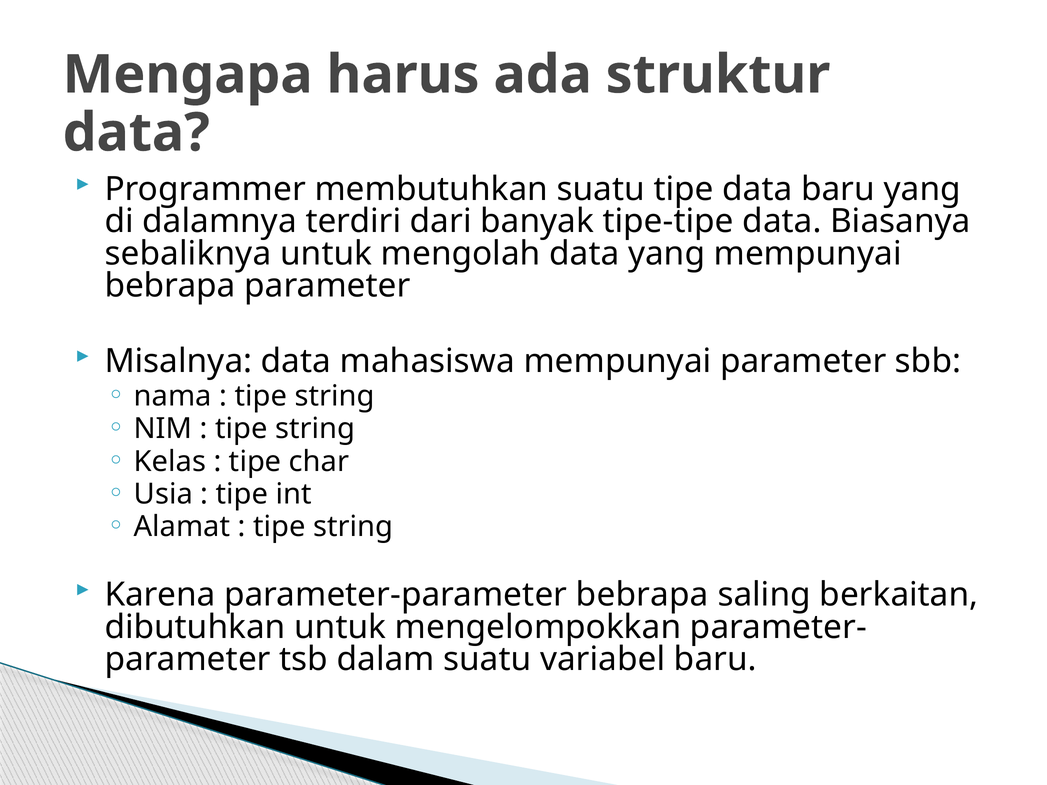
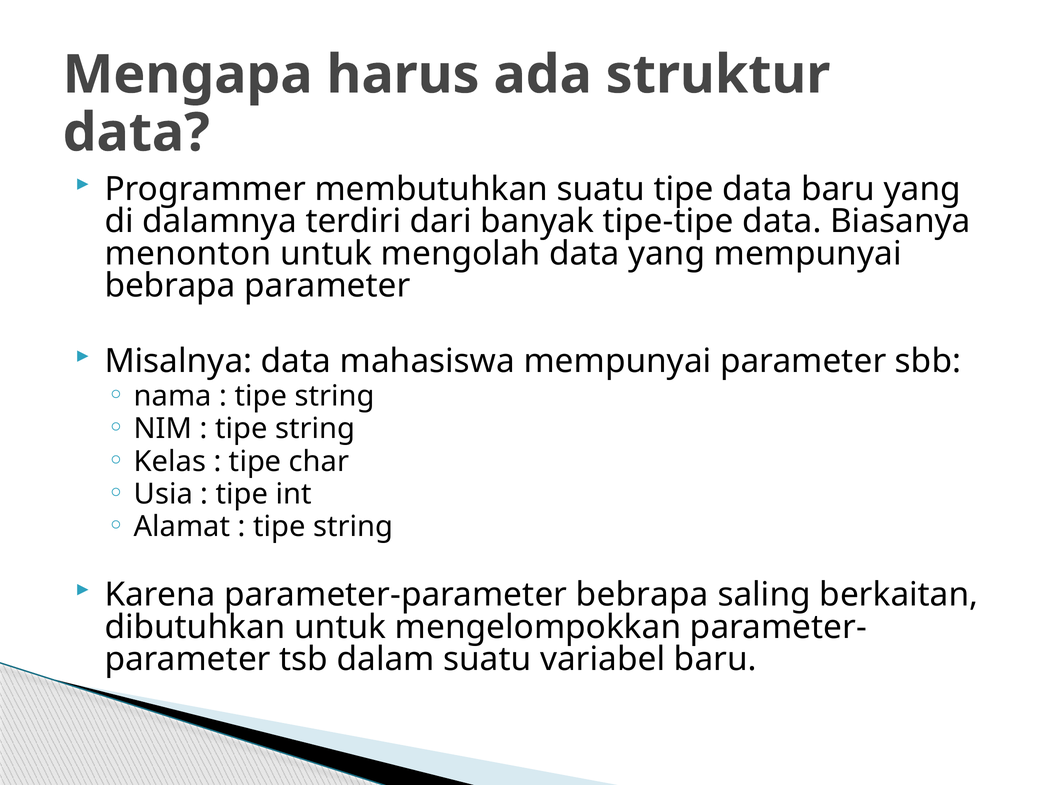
sebaliknya: sebaliknya -> menonton
